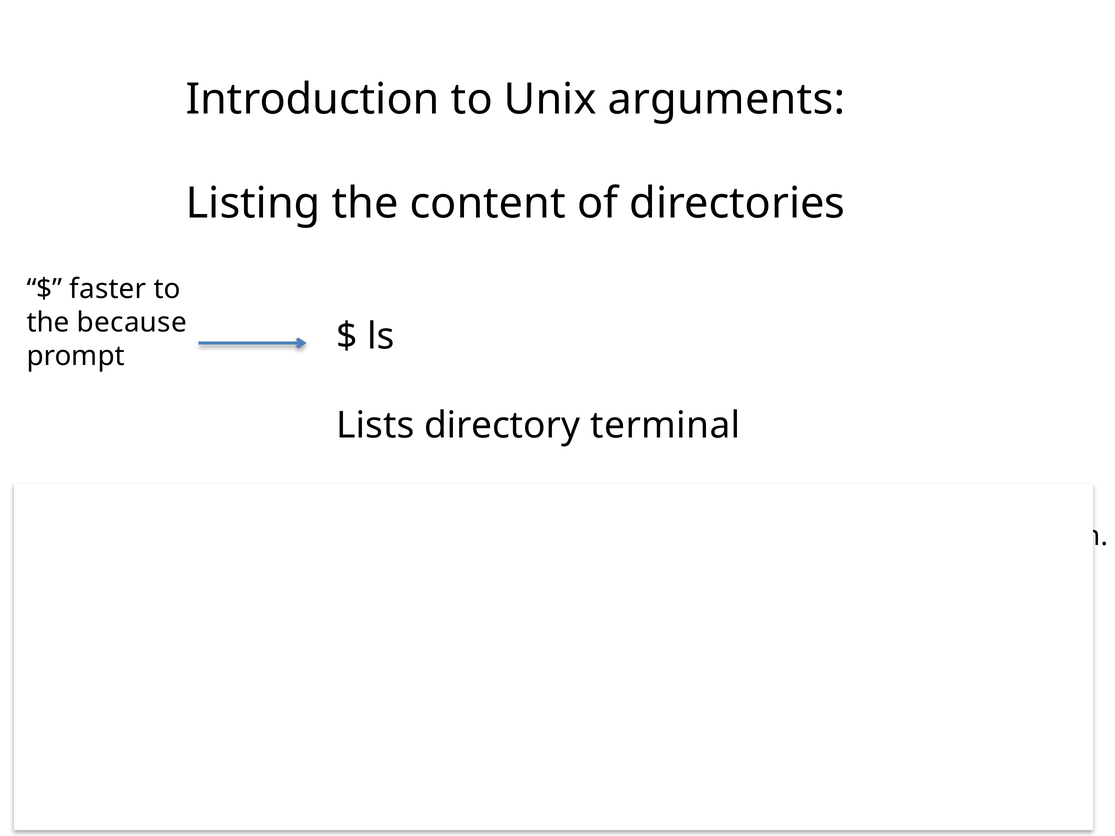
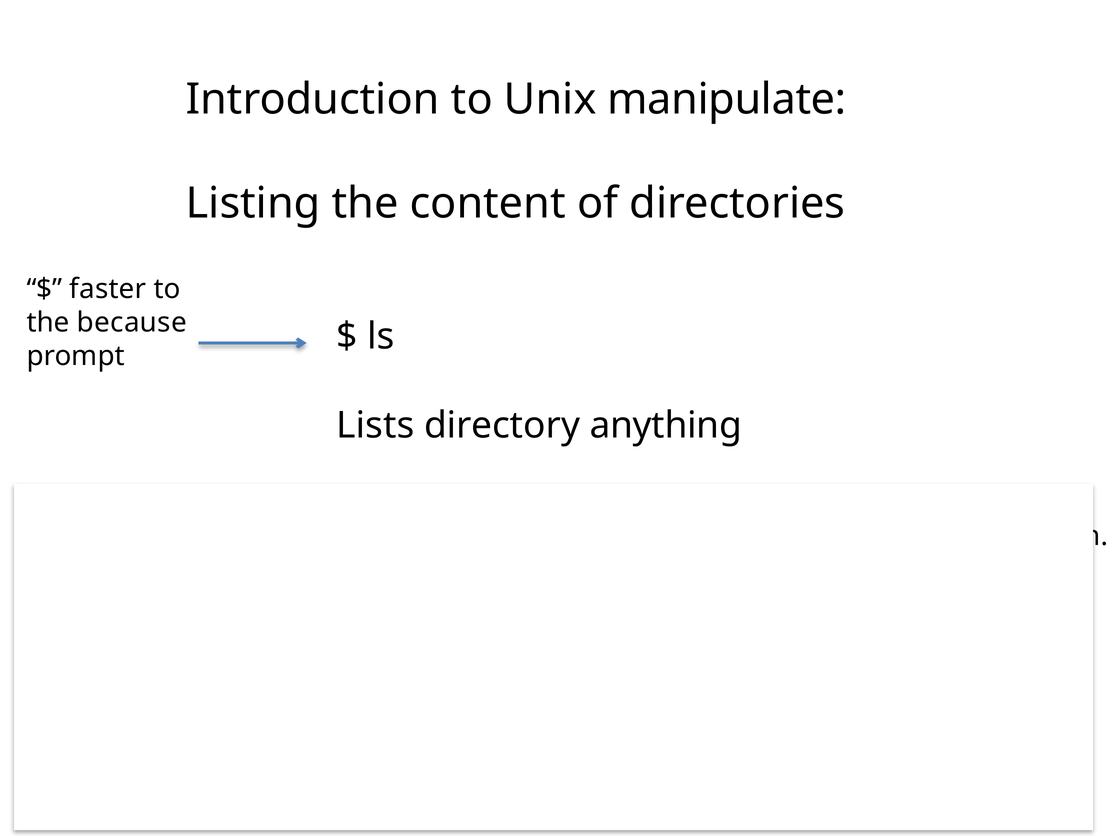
arguments: arguments -> manipulate
terminal: terminal -> anything
